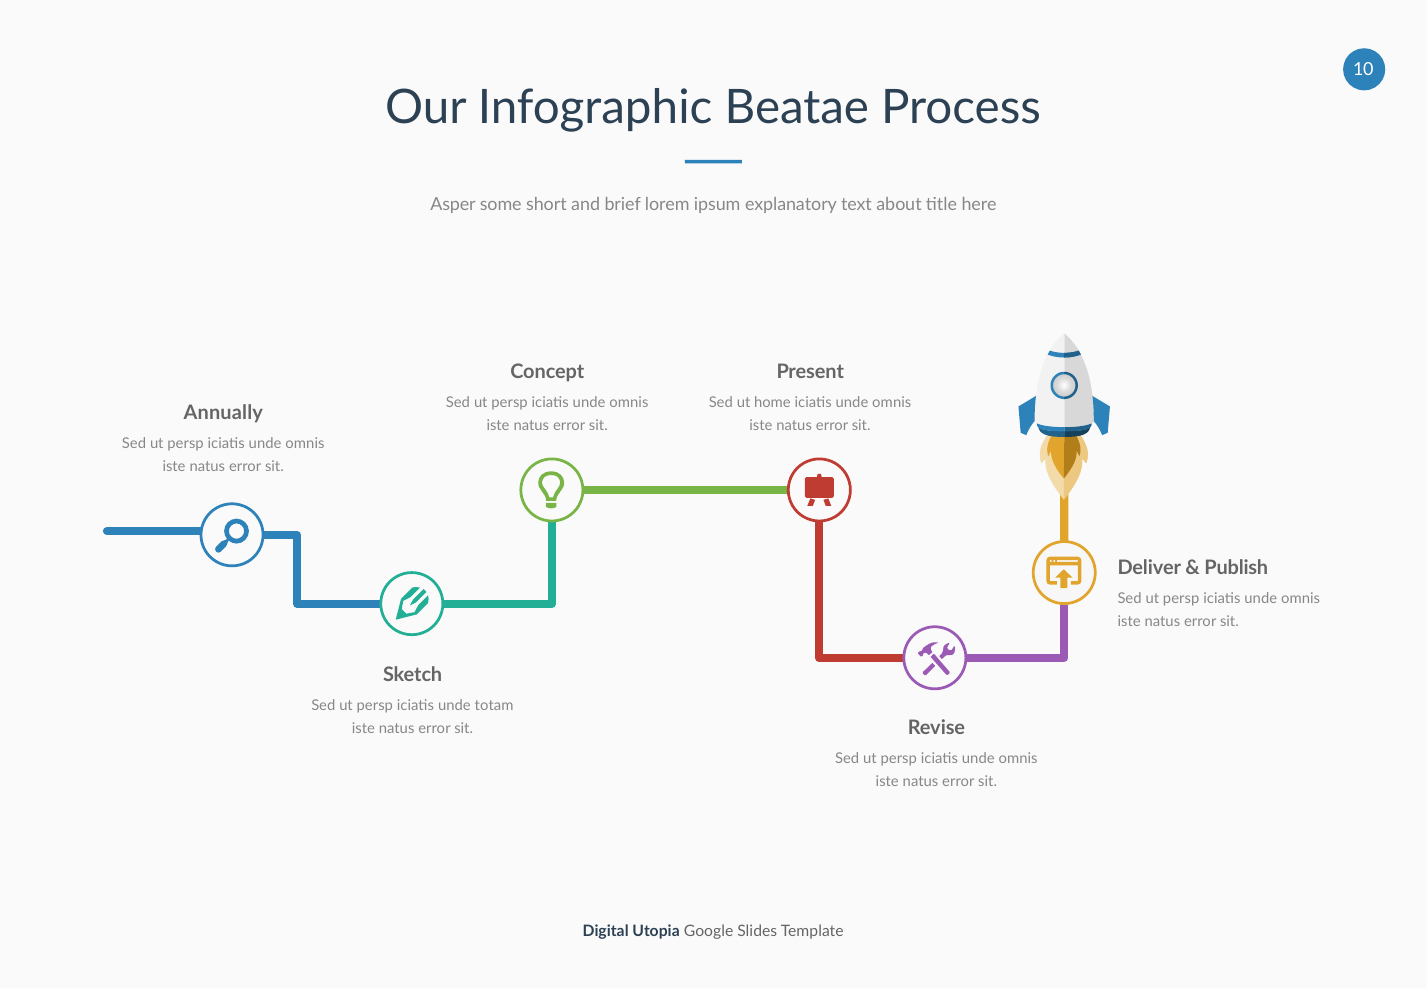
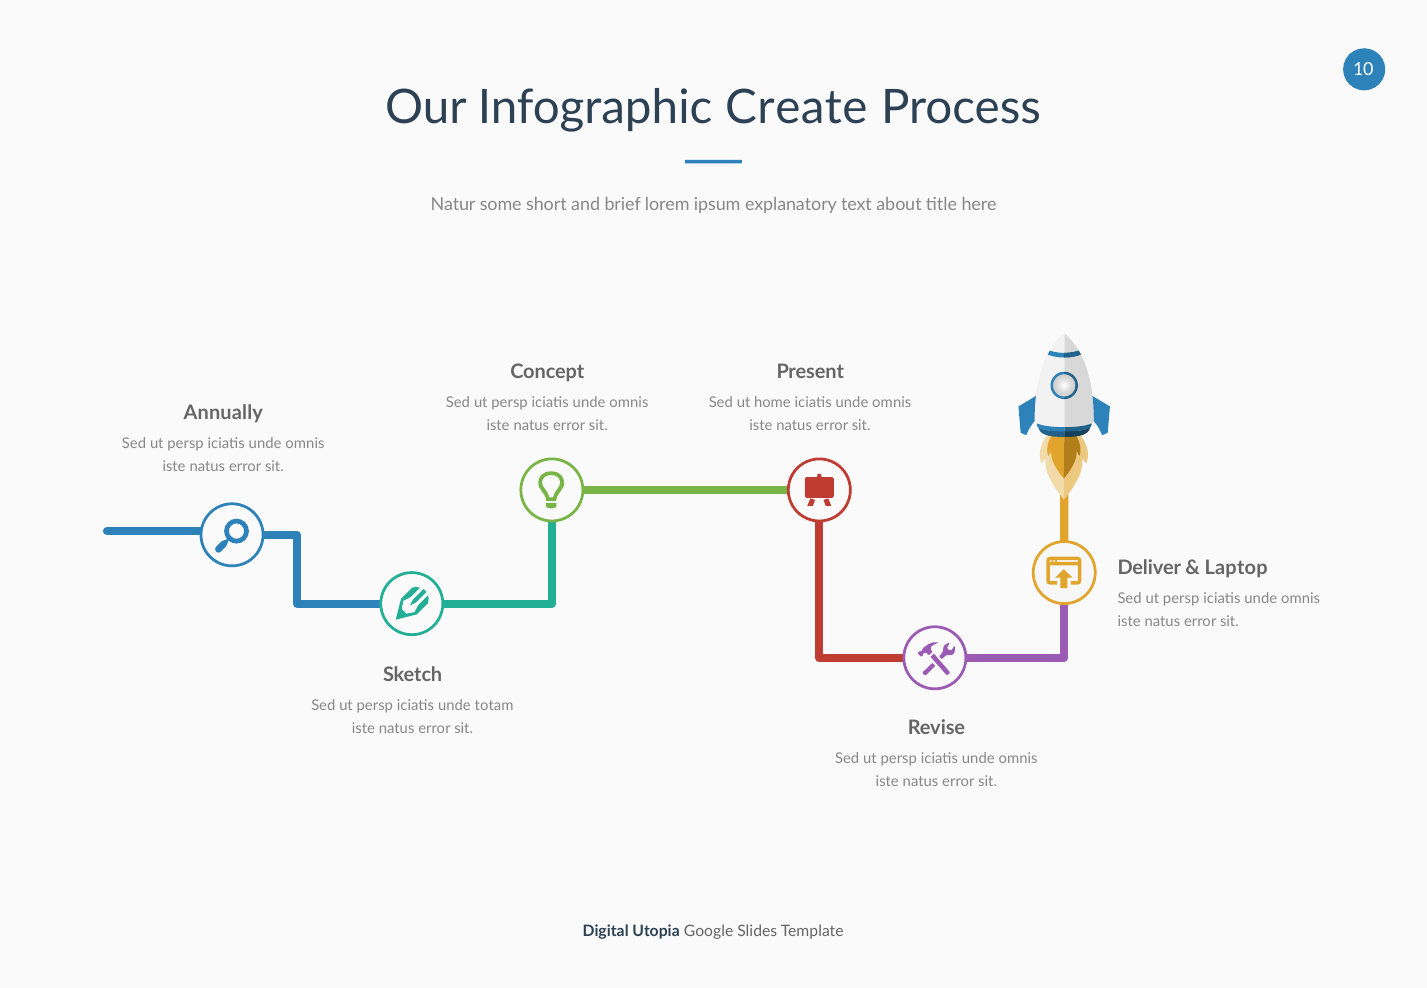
Beatae: Beatae -> Create
Asper: Asper -> Natur
Publish: Publish -> Laptop
